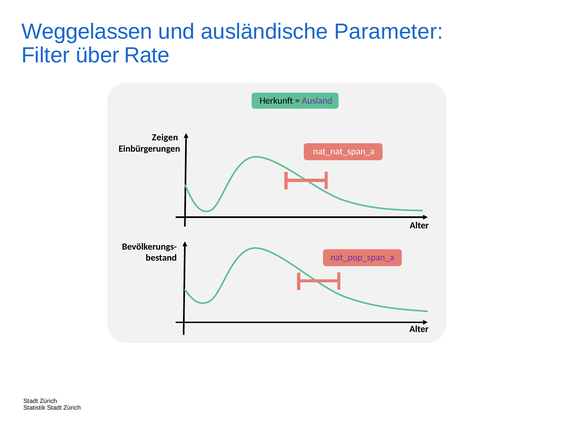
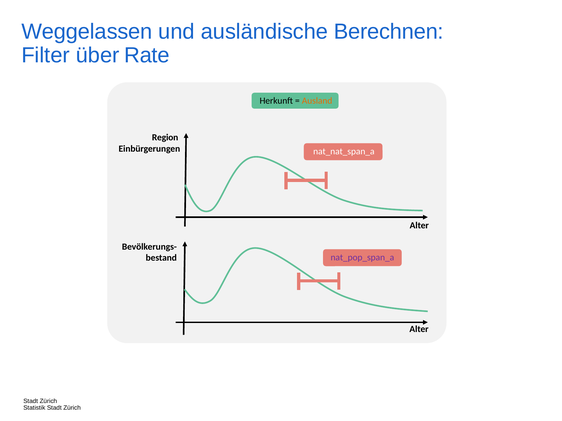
Parameter: Parameter -> Berechnen
Ausland colour: purple -> orange
Zeigen: Zeigen -> Region
